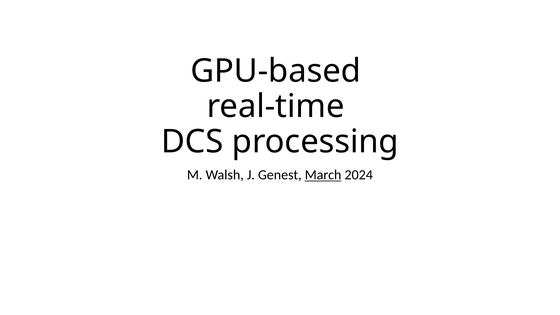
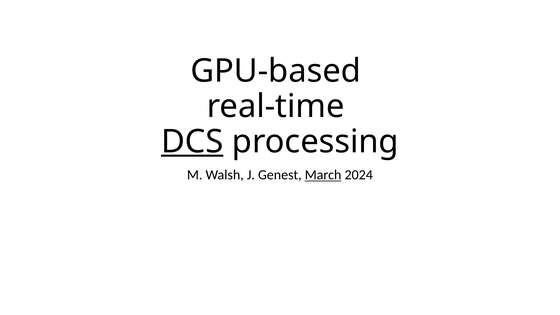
DCS underline: none -> present
